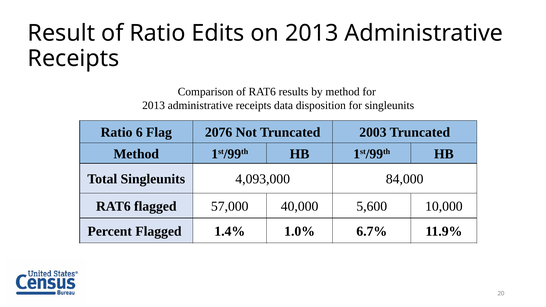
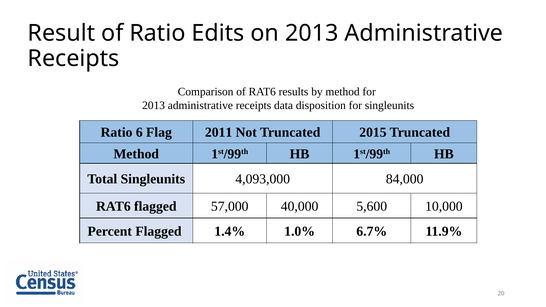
2076: 2076 -> 2011
2003: 2003 -> 2015
